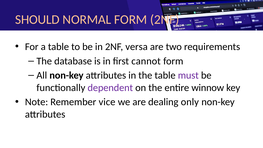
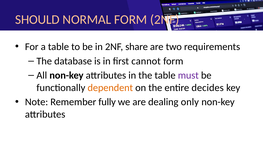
versa: versa -> share
dependent colour: purple -> orange
winnow: winnow -> decides
vice: vice -> fully
